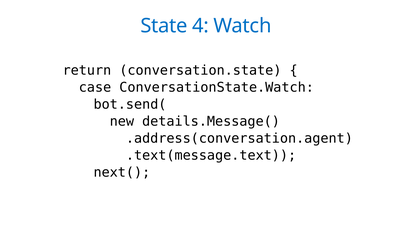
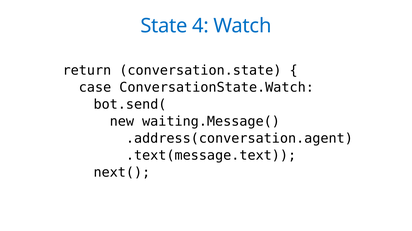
details.Message(: details.Message( -> waiting.Message(
